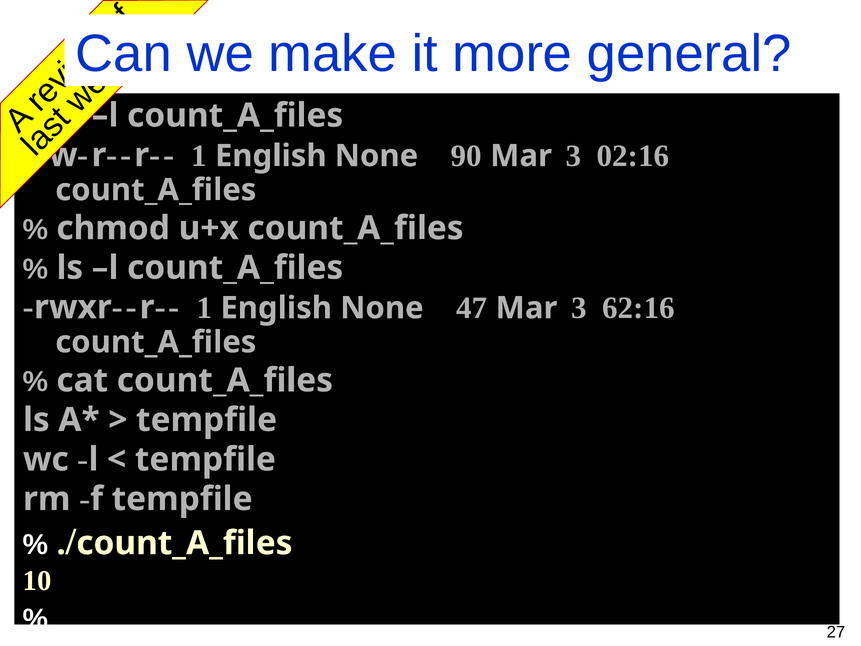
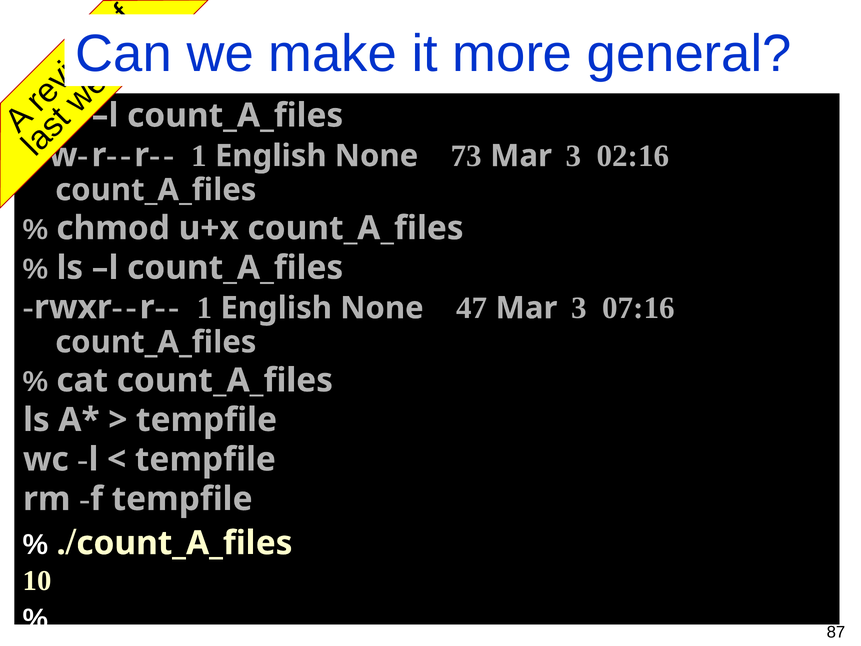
90: 90 -> 73
62:16: 62:16 -> 07:16
27: 27 -> 87
